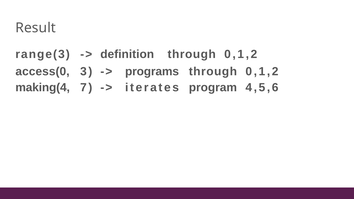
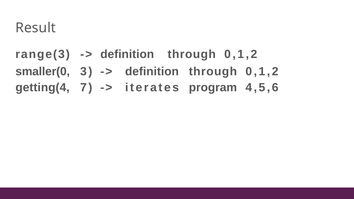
access(0: access(0 -> smaller(0
programs at (152, 71): programs -> definition
making(4: making(4 -> getting(4
